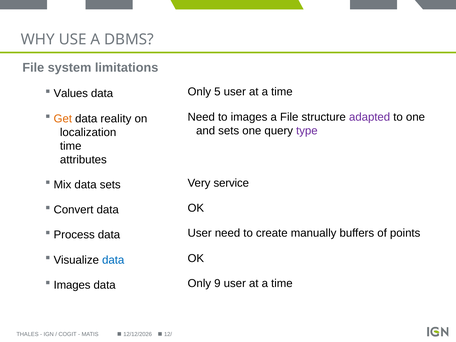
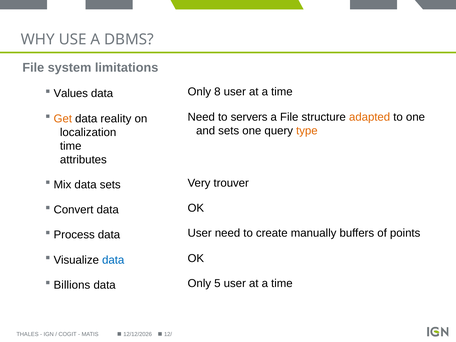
5: 5 -> 8
to images: images -> servers
adapted colour: purple -> orange
type colour: purple -> orange
service: service -> trouver
9: 9 -> 5
Images at (72, 285): Images -> Billions
